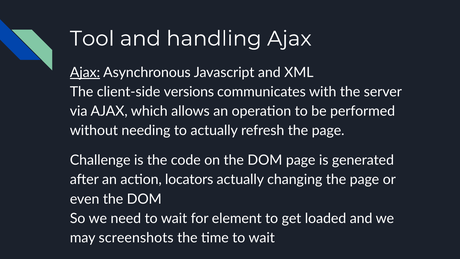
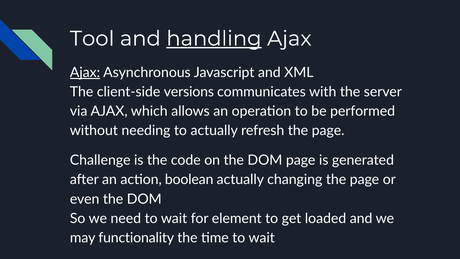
handling underline: none -> present
locators: locators -> boolean
screenshots: screenshots -> functionality
